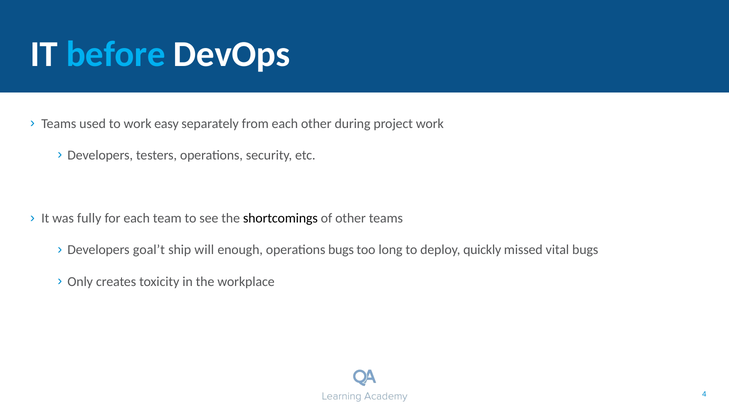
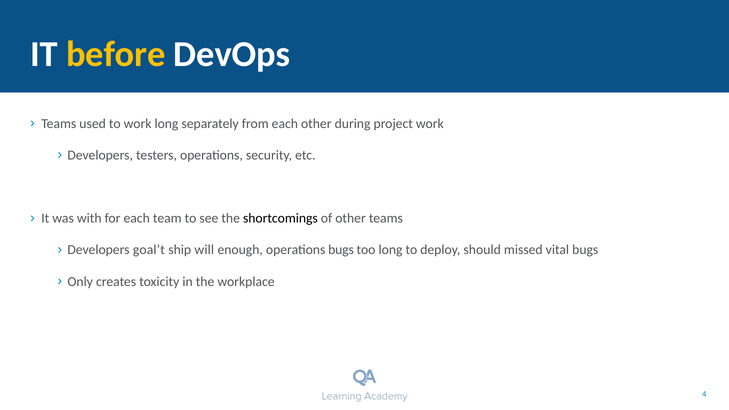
before colour: light blue -> yellow
work easy: easy -> long
fully: fully -> with
quickly: quickly -> should
